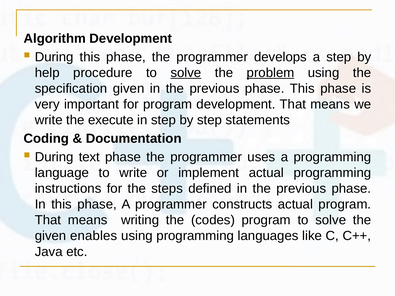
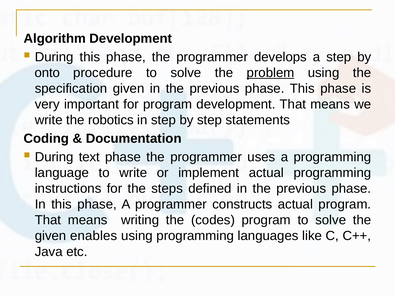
help: help -> onto
solve at (186, 73) underline: present -> none
execute: execute -> robotics
